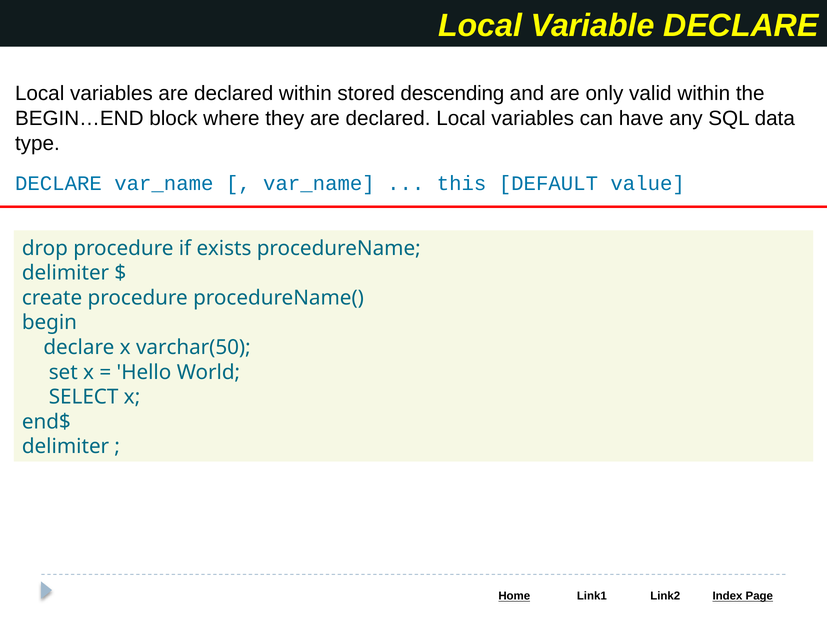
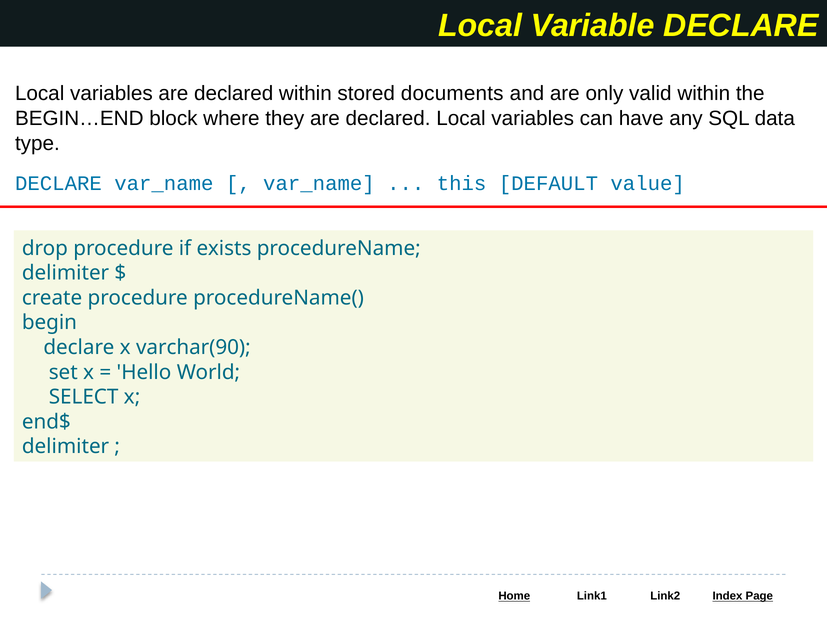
descending: descending -> documents
varchar(50: varchar(50 -> varchar(90
